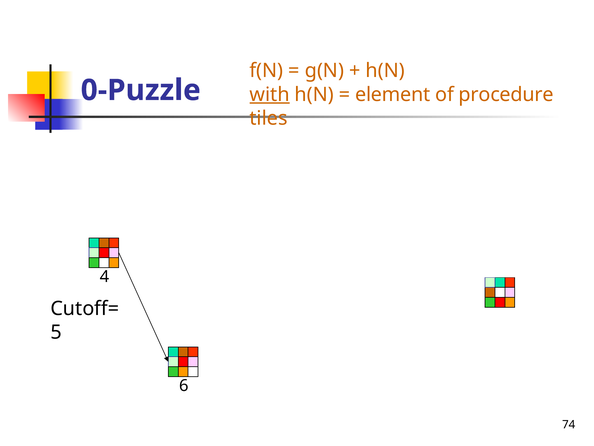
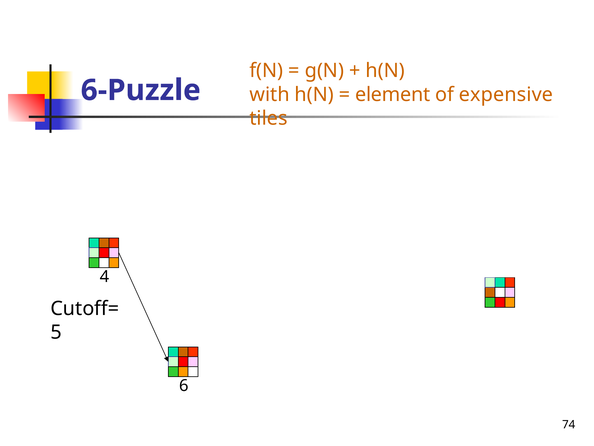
0-Puzzle: 0-Puzzle -> 6-Puzzle
with underline: present -> none
procedure: procedure -> expensive
